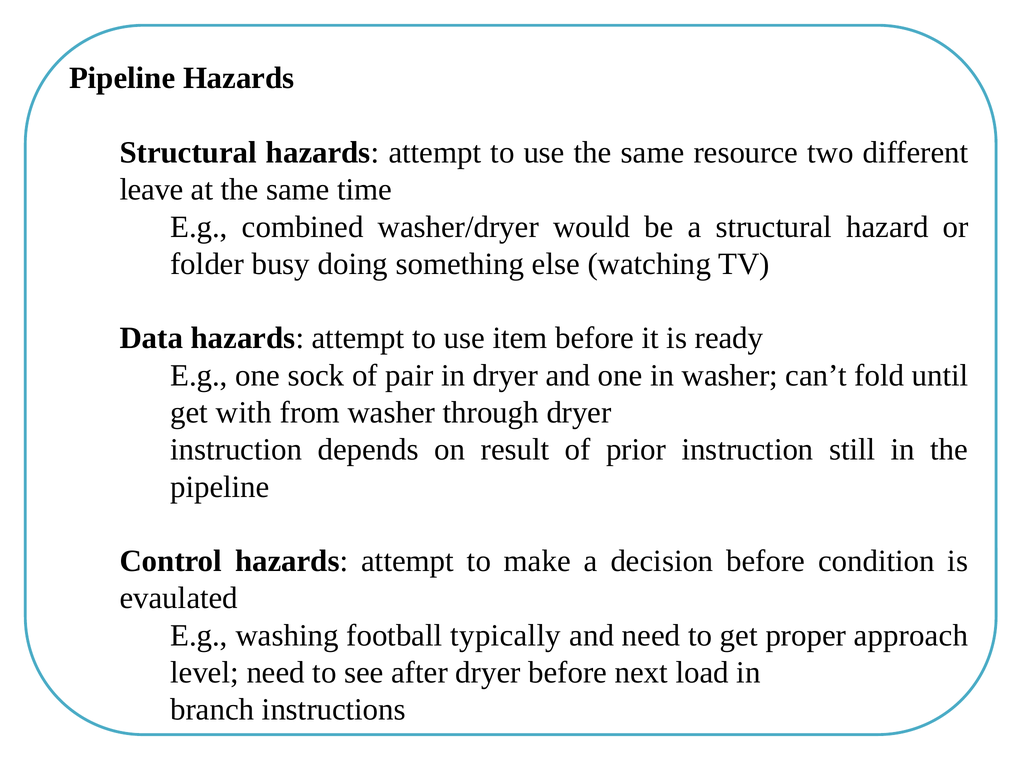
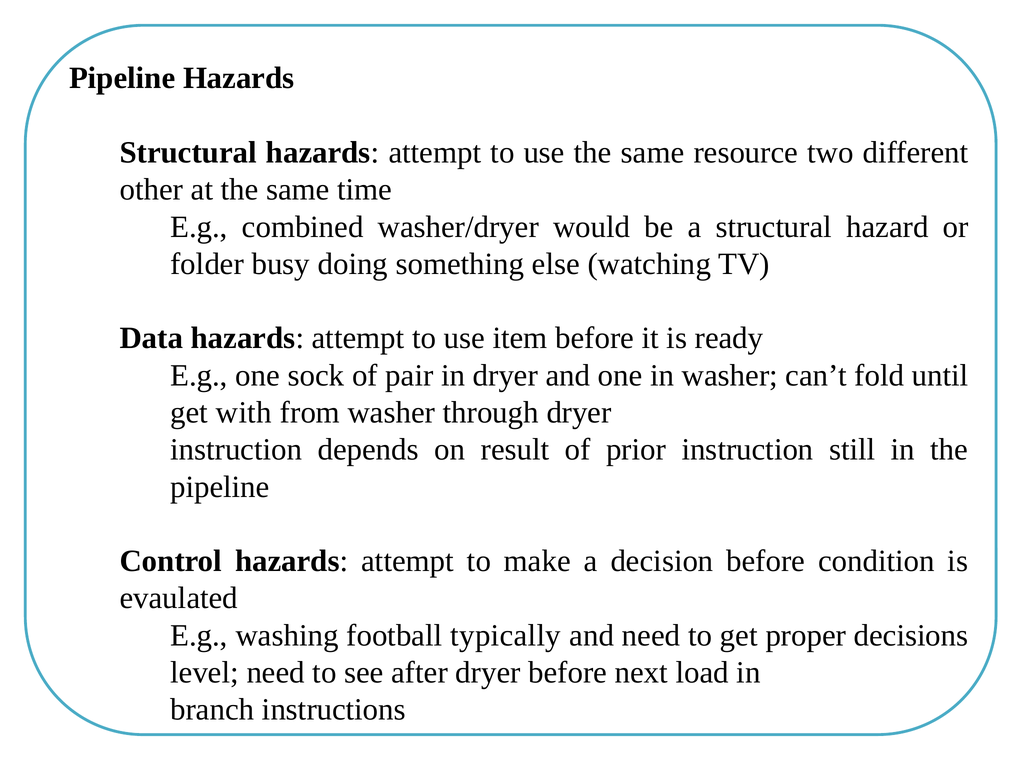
leave: leave -> other
approach: approach -> decisions
